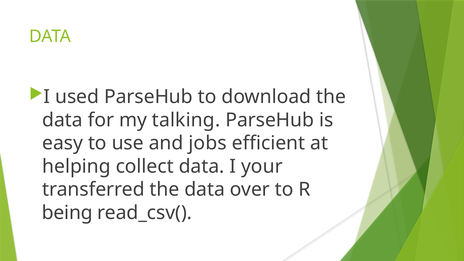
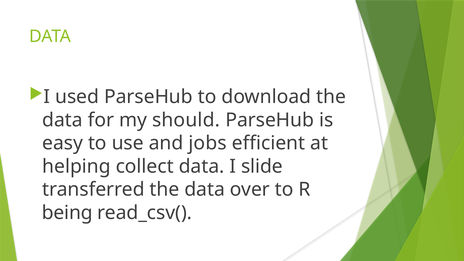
talking: talking -> should
your: your -> slide
